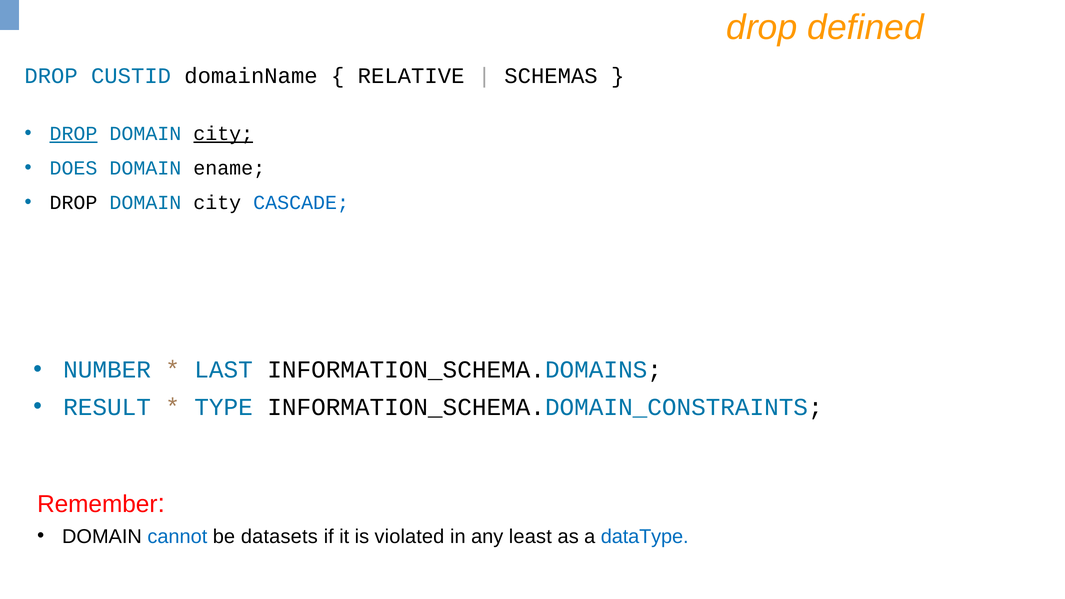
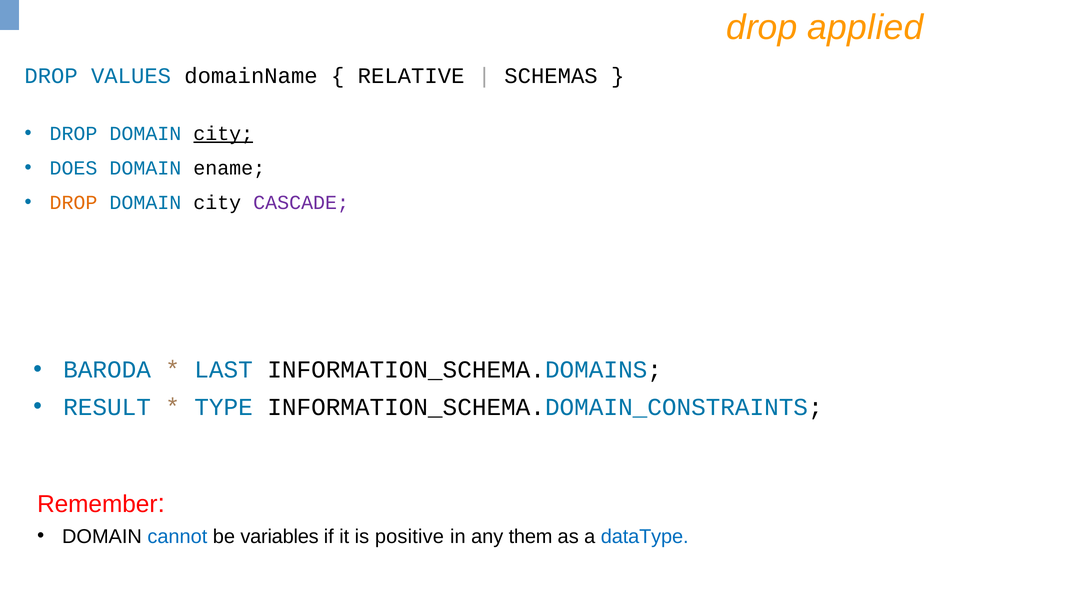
defined: defined -> applied
CUSTID: CUSTID -> VALUES
DROP at (73, 134) underline: present -> none
DROP at (73, 203) colour: black -> orange
CASCADE colour: blue -> purple
NUMBER: NUMBER -> BARODA
datasets: datasets -> variables
violated: violated -> positive
least: least -> them
